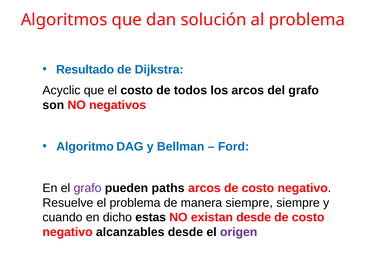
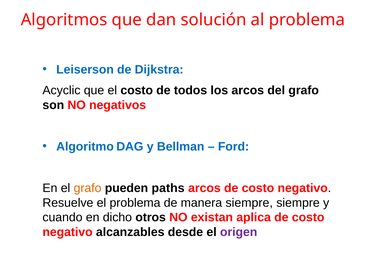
Resultado: Resultado -> Leiserson
grafo at (88, 188) colour: purple -> orange
estas: estas -> otros
existan desde: desde -> aplica
